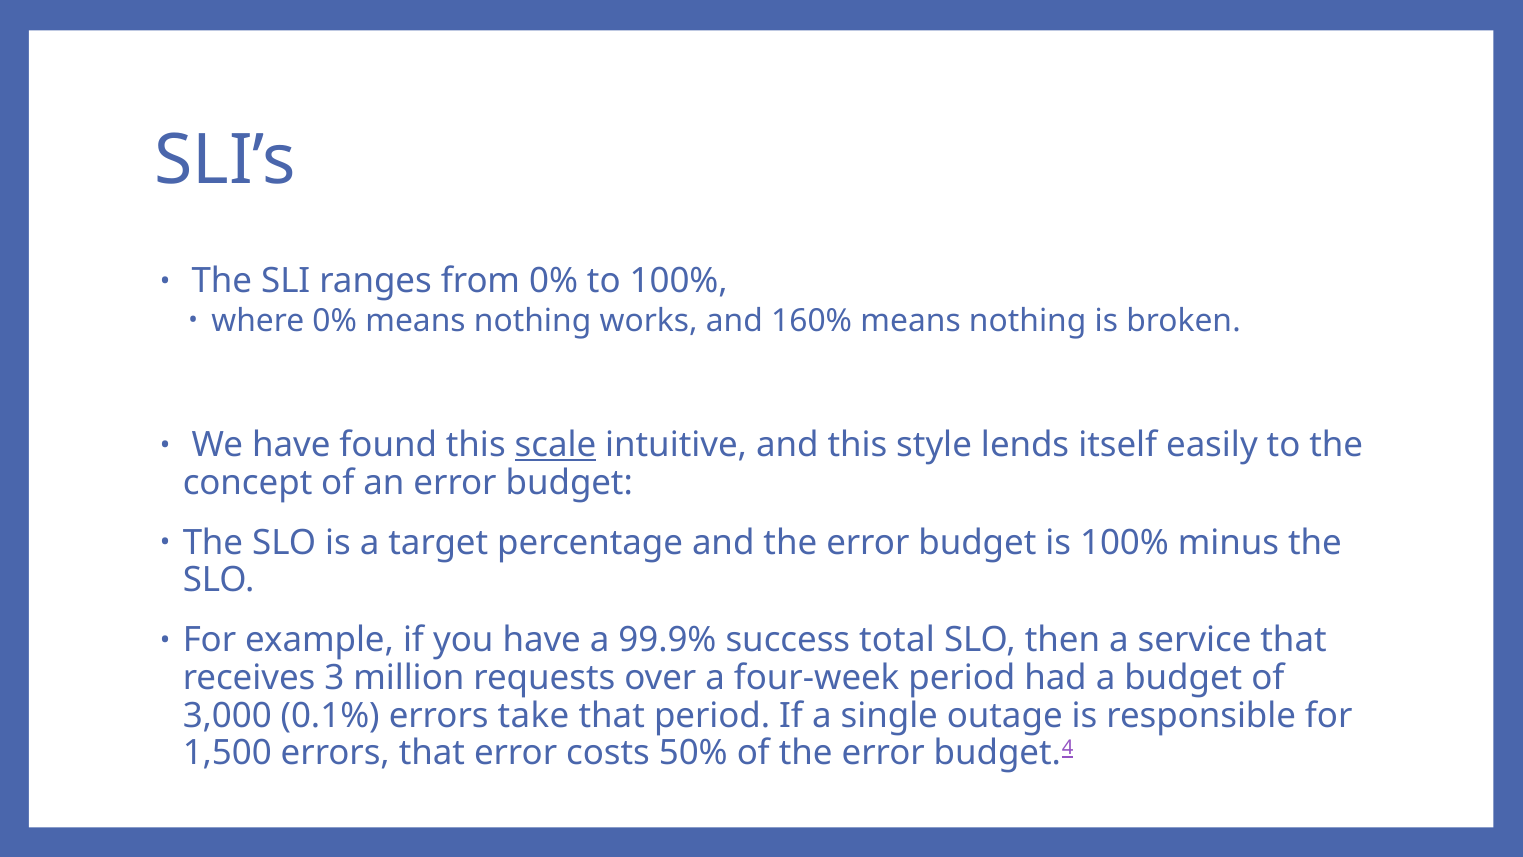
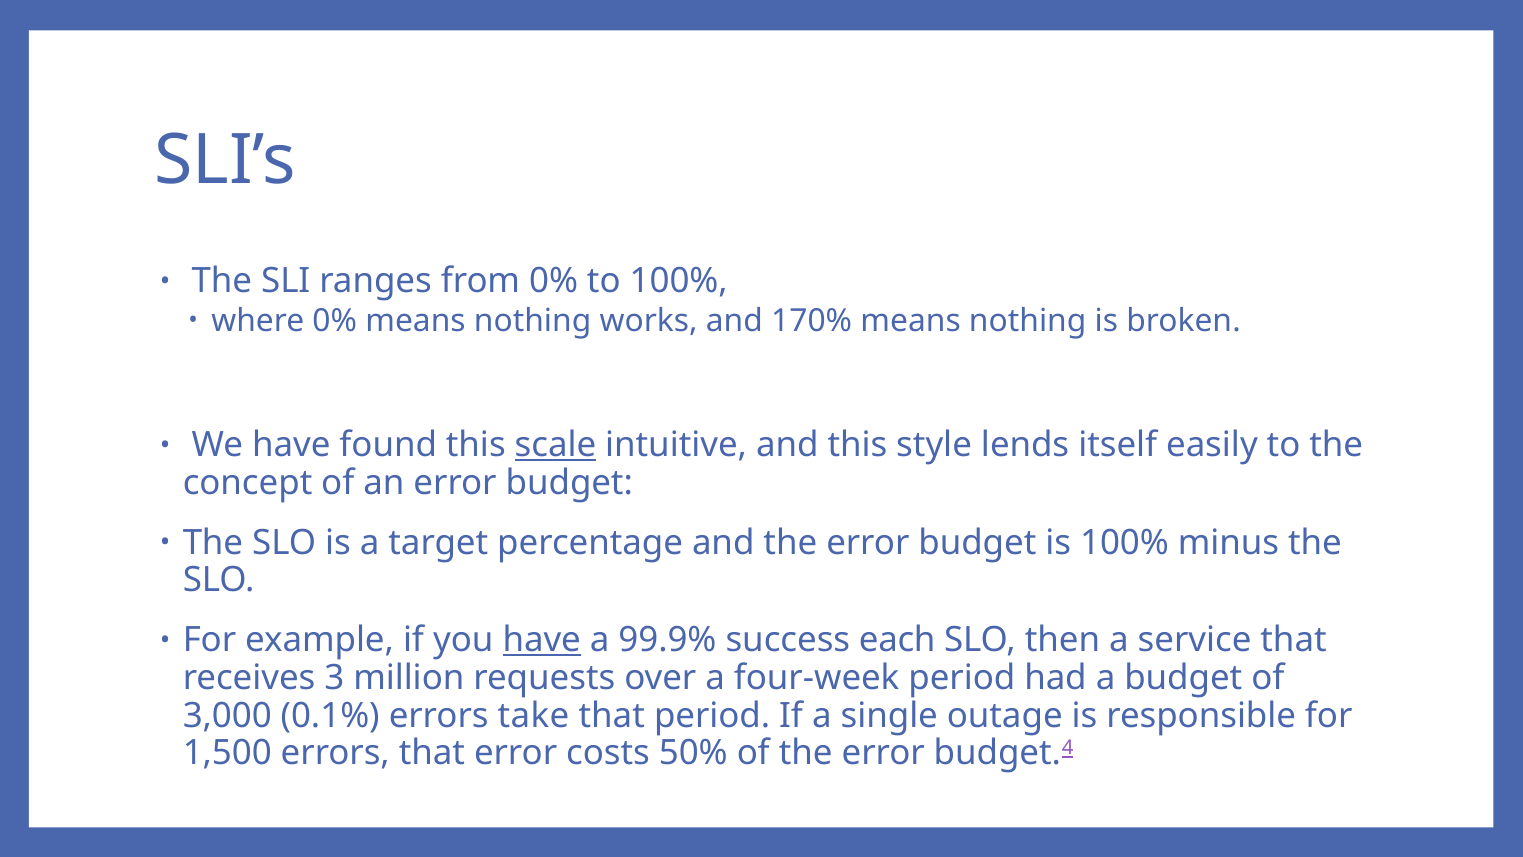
160%: 160% -> 170%
have at (542, 640) underline: none -> present
total: total -> each
